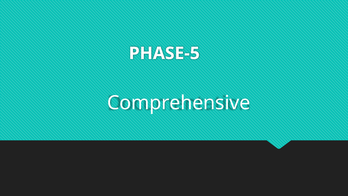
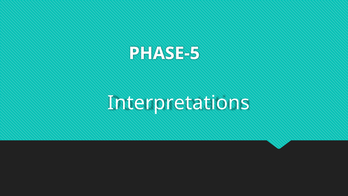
Comprehensive: Comprehensive -> Interpretations
